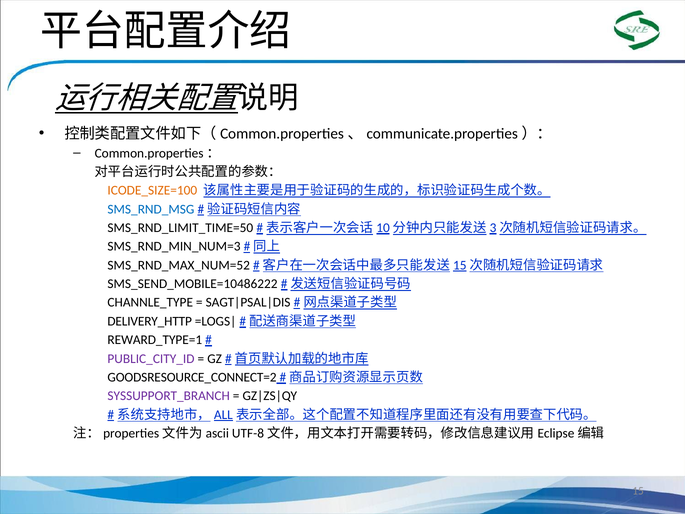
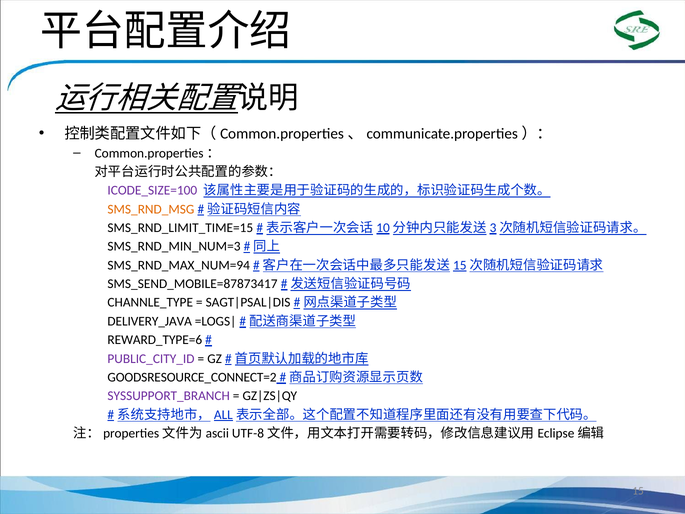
ICODE_SIZE=100 colour: orange -> purple
SMS_RND_MSG colour: blue -> orange
SMS_RND_LIMIT_TIME=50: SMS_RND_LIMIT_TIME=50 -> SMS_RND_LIMIT_TIME=15
SMS_RND_MAX_NUM=52: SMS_RND_MAX_NUM=52 -> SMS_RND_MAX_NUM=94
SMS_SEND_MOBILE=10486222: SMS_SEND_MOBILE=10486222 -> SMS_SEND_MOBILE=87873417
DELIVERY_HTTP: DELIVERY_HTTP -> DELIVERY_JAVA
REWARD_TYPE=1: REWARD_TYPE=1 -> REWARD_TYPE=6
